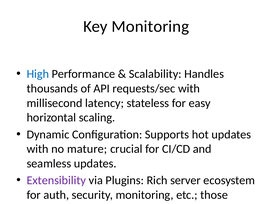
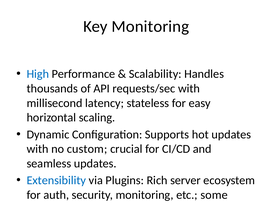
mature: mature -> custom
Extensibility colour: purple -> blue
those: those -> some
